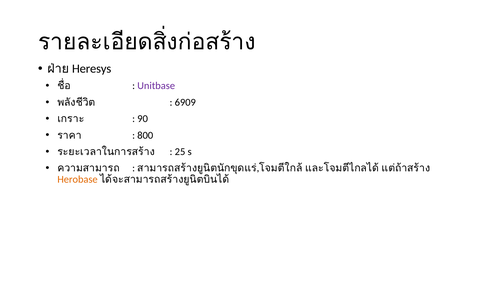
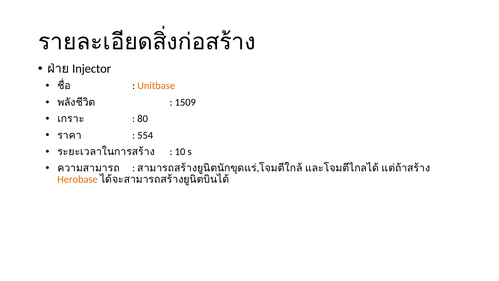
Heresys: Heresys -> Injector
Unitbase colour: purple -> orange
6909: 6909 -> 1509
90: 90 -> 80
800: 800 -> 554
25: 25 -> 10
